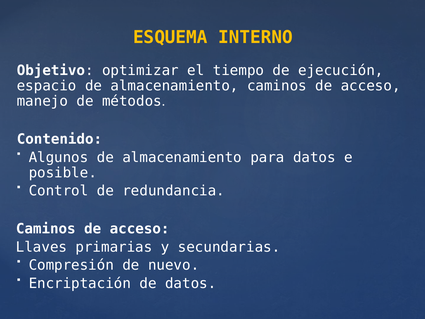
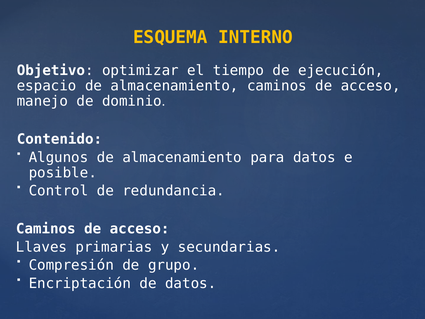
métodos: métodos -> dominio
nuevo: nuevo -> grupo
